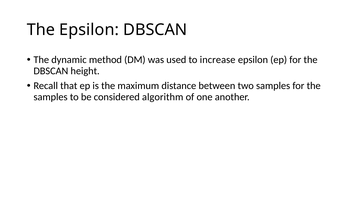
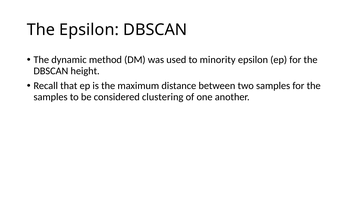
increase: increase -> minority
algorithm: algorithm -> clustering
